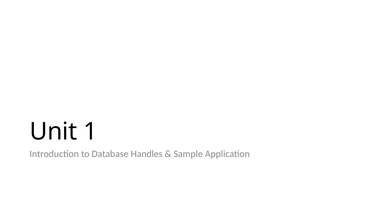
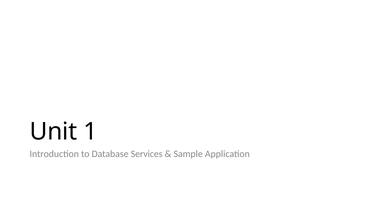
Handles: Handles -> Services
